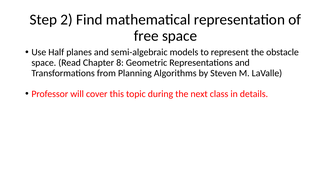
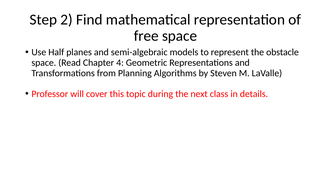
8: 8 -> 4
